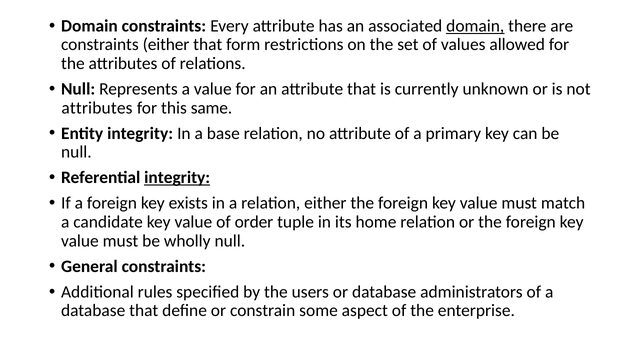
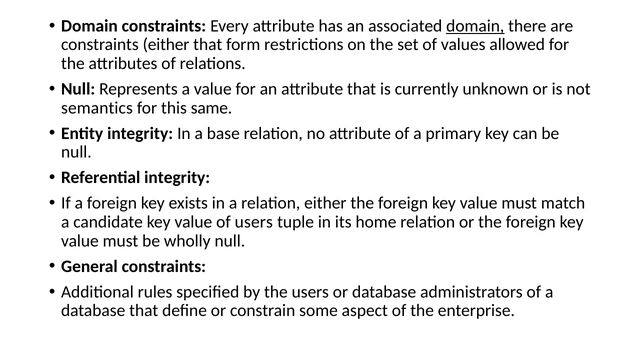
attributes at (97, 108): attributes -> semantics
integrity at (177, 178) underline: present -> none
of order: order -> users
